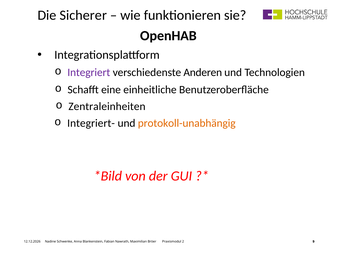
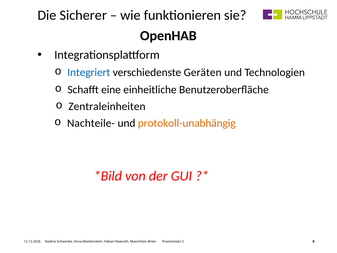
Integriert colour: purple -> blue
Anderen: Anderen -> Geräten
Integriert-: Integriert- -> Nachteile-
